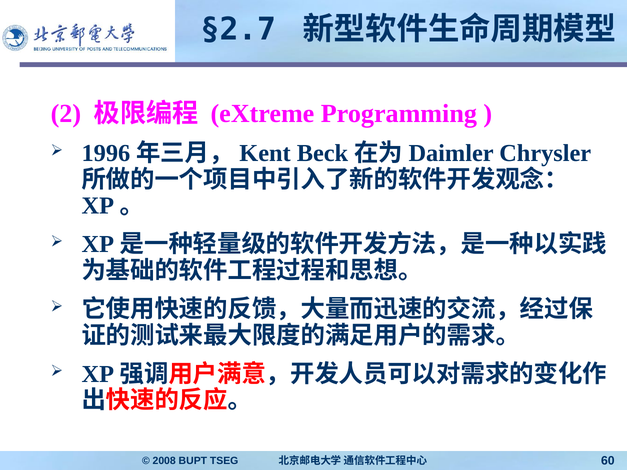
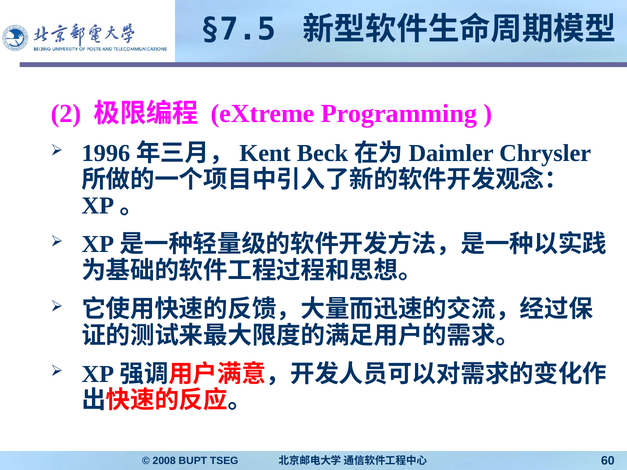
§2.7: §2.7 -> §7.5
